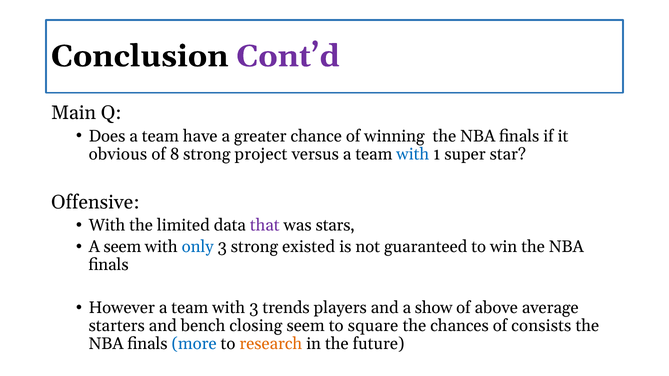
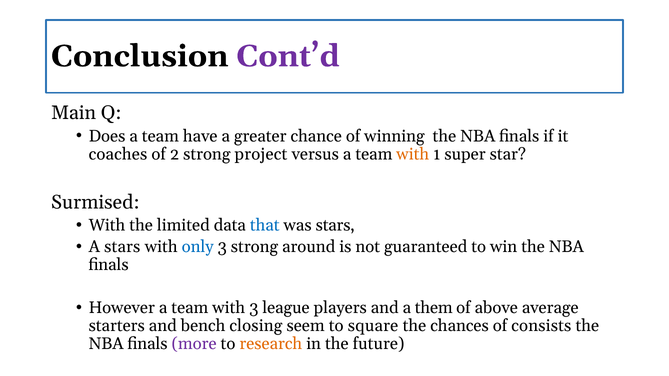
obvious: obvious -> coaches
8: 8 -> 2
with at (413, 154) colour: blue -> orange
Offensive: Offensive -> Surmised
that colour: purple -> blue
A seem: seem -> stars
existed: existed -> around
trends: trends -> league
show: show -> them
more colour: blue -> purple
